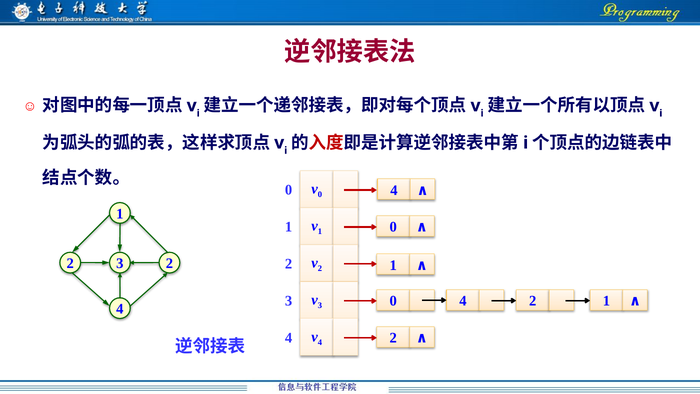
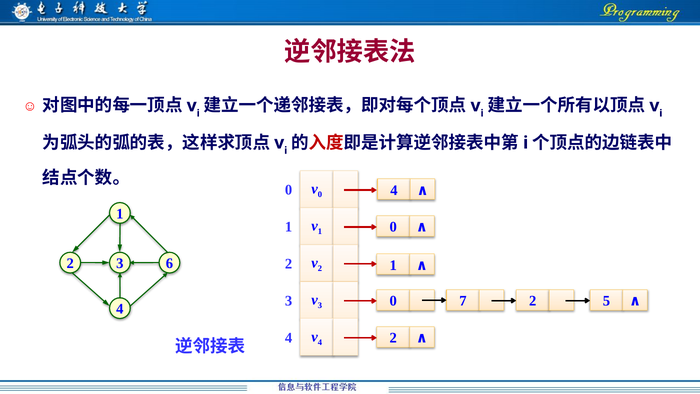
2 at (169, 263): 2 -> 6
0 4: 4 -> 7
2 1: 1 -> 5
